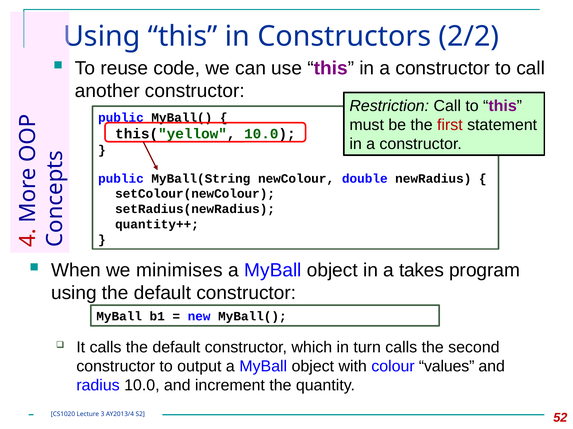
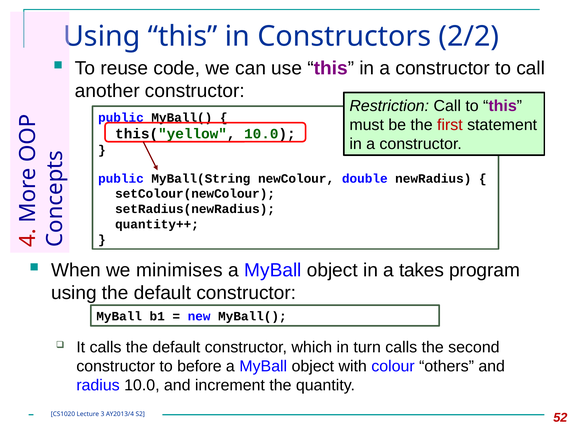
output: output -> before
values: values -> others
